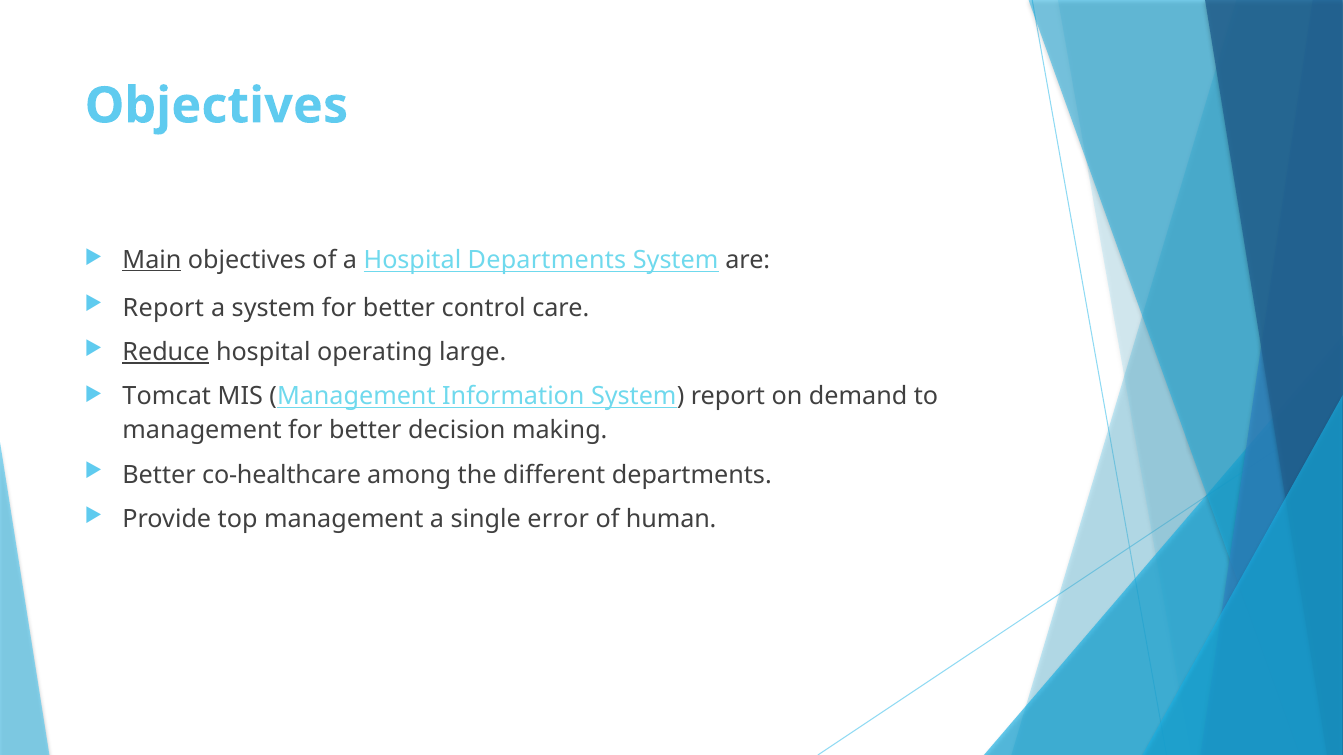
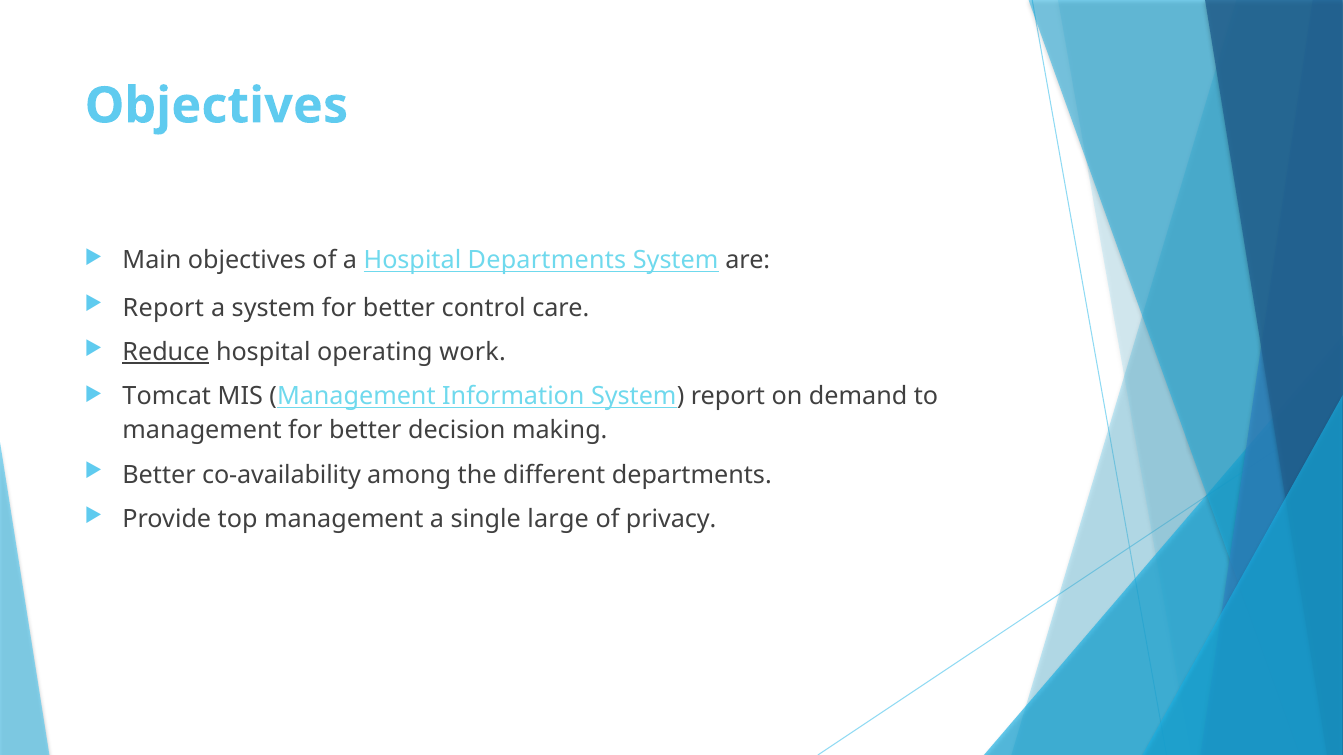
Main underline: present -> none
large: large -> work
co-healthcare: co-healthcare -> co-availability
error: error -> large
human: human -> privacy
